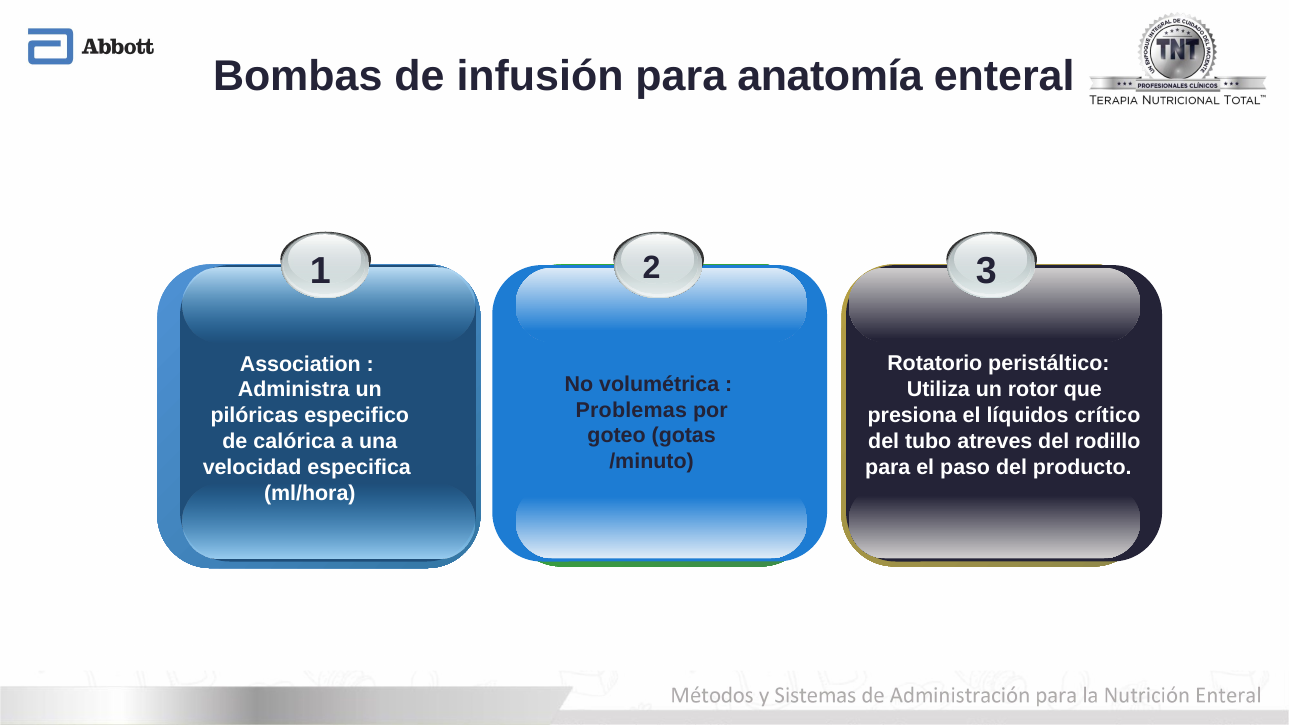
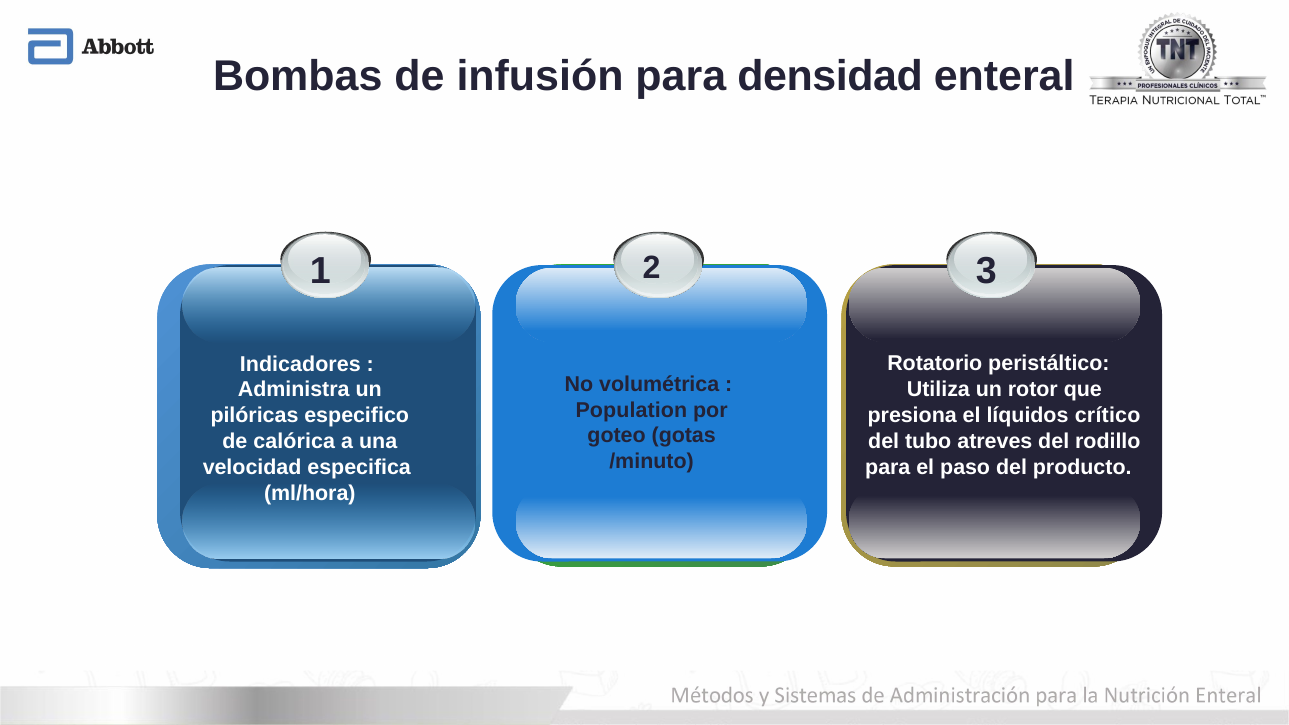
anatomía: anatomía -> densidad
Association: Association -> Indicadores
Problemas: Problemas -> Population
